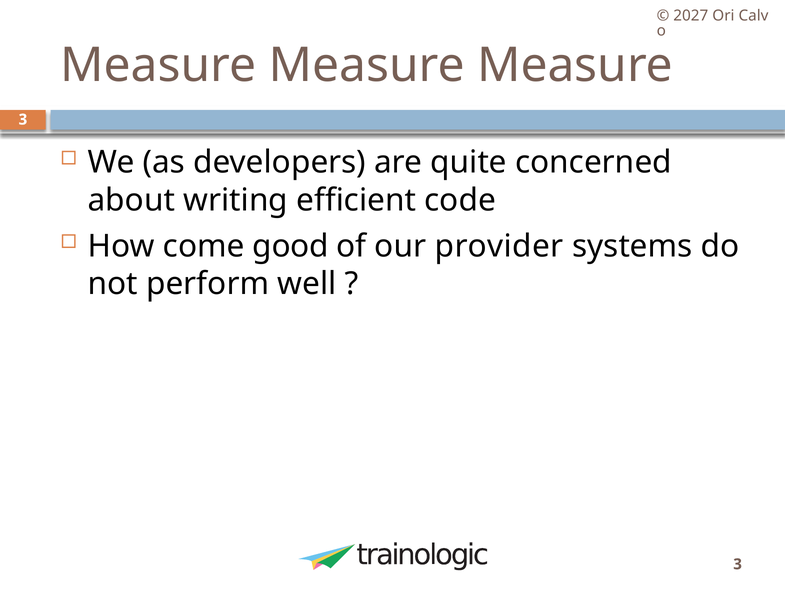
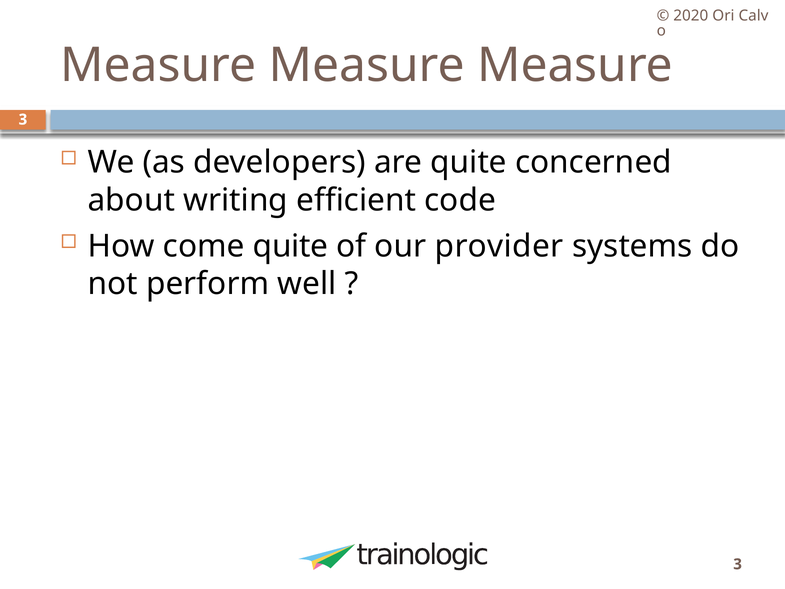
2027: 2027 -> 2020
come good: good -> quite
